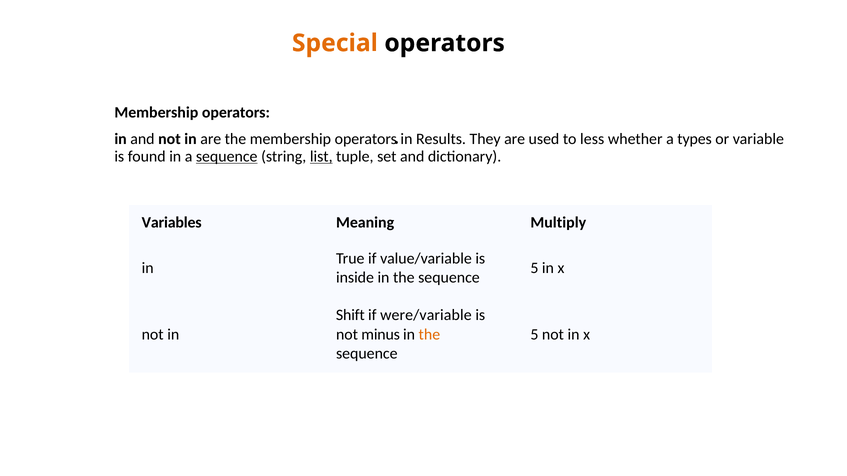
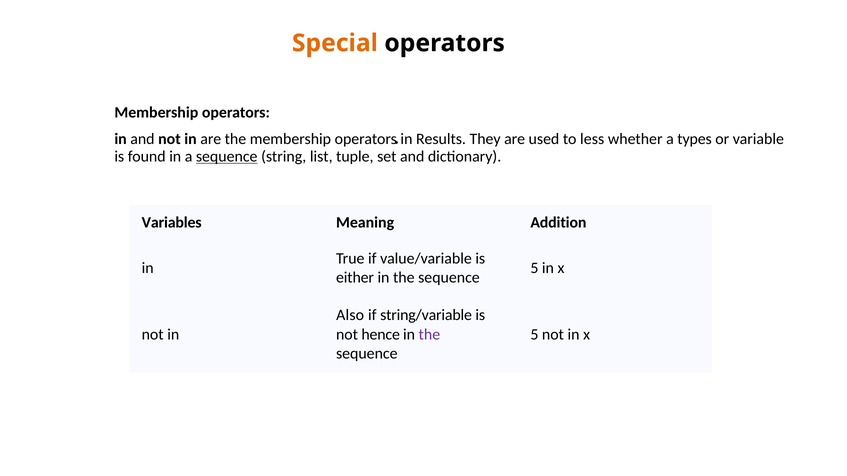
list underline: present -> none
Multiply: Multiply -> Addition
inside: inside -> either
Shift: Shift -> Also
were/variable: were/variable -> string/variable
minus: minus -> hence
the at (429, 335) colour: orange -> purple
